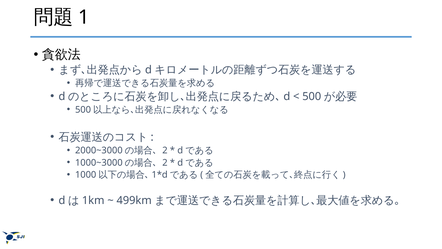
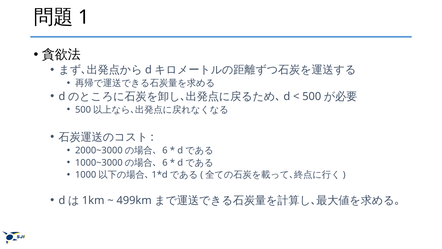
2 at (165, 150): 2 -> 6
2 at (165, 162): 2 -> 6
